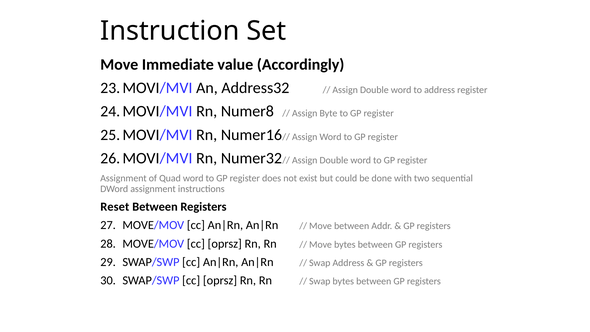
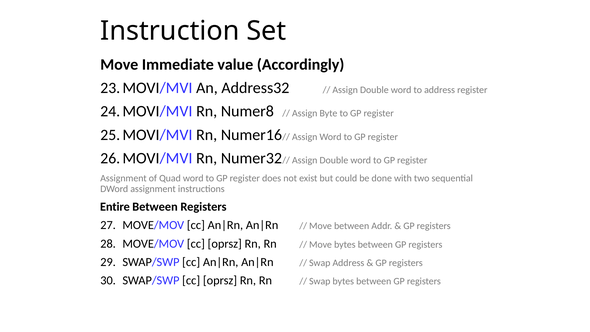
Reset: Reset -> Entire
